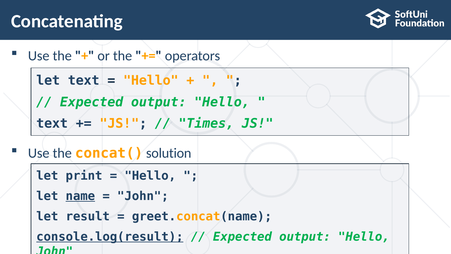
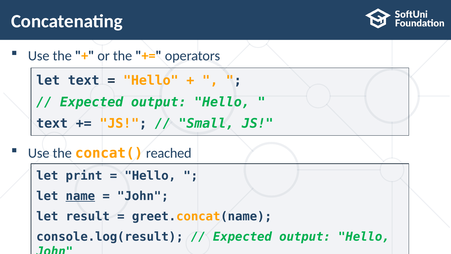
Times: Times -> Small
solution: solution -> reached
console.log(result underline: present -> none
